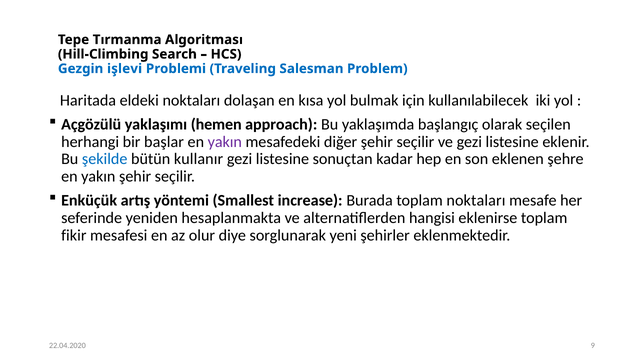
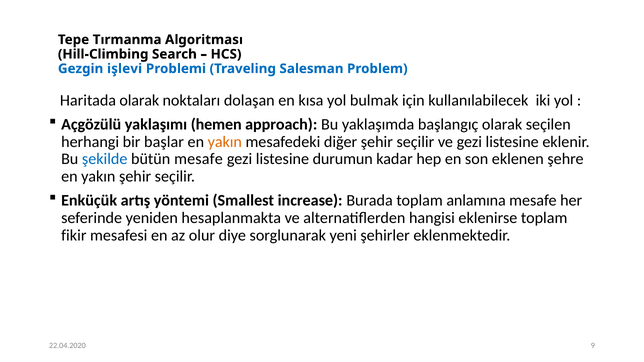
Haritada eldeki: eldeki -> olarak
yakın at (225, 142) colour: purple -> orange
bütün kullanır: kullanır -> mesafe
sonuçtan: sonuçtan -> durumun
toplam noktaları: noktaları -> anlamına
